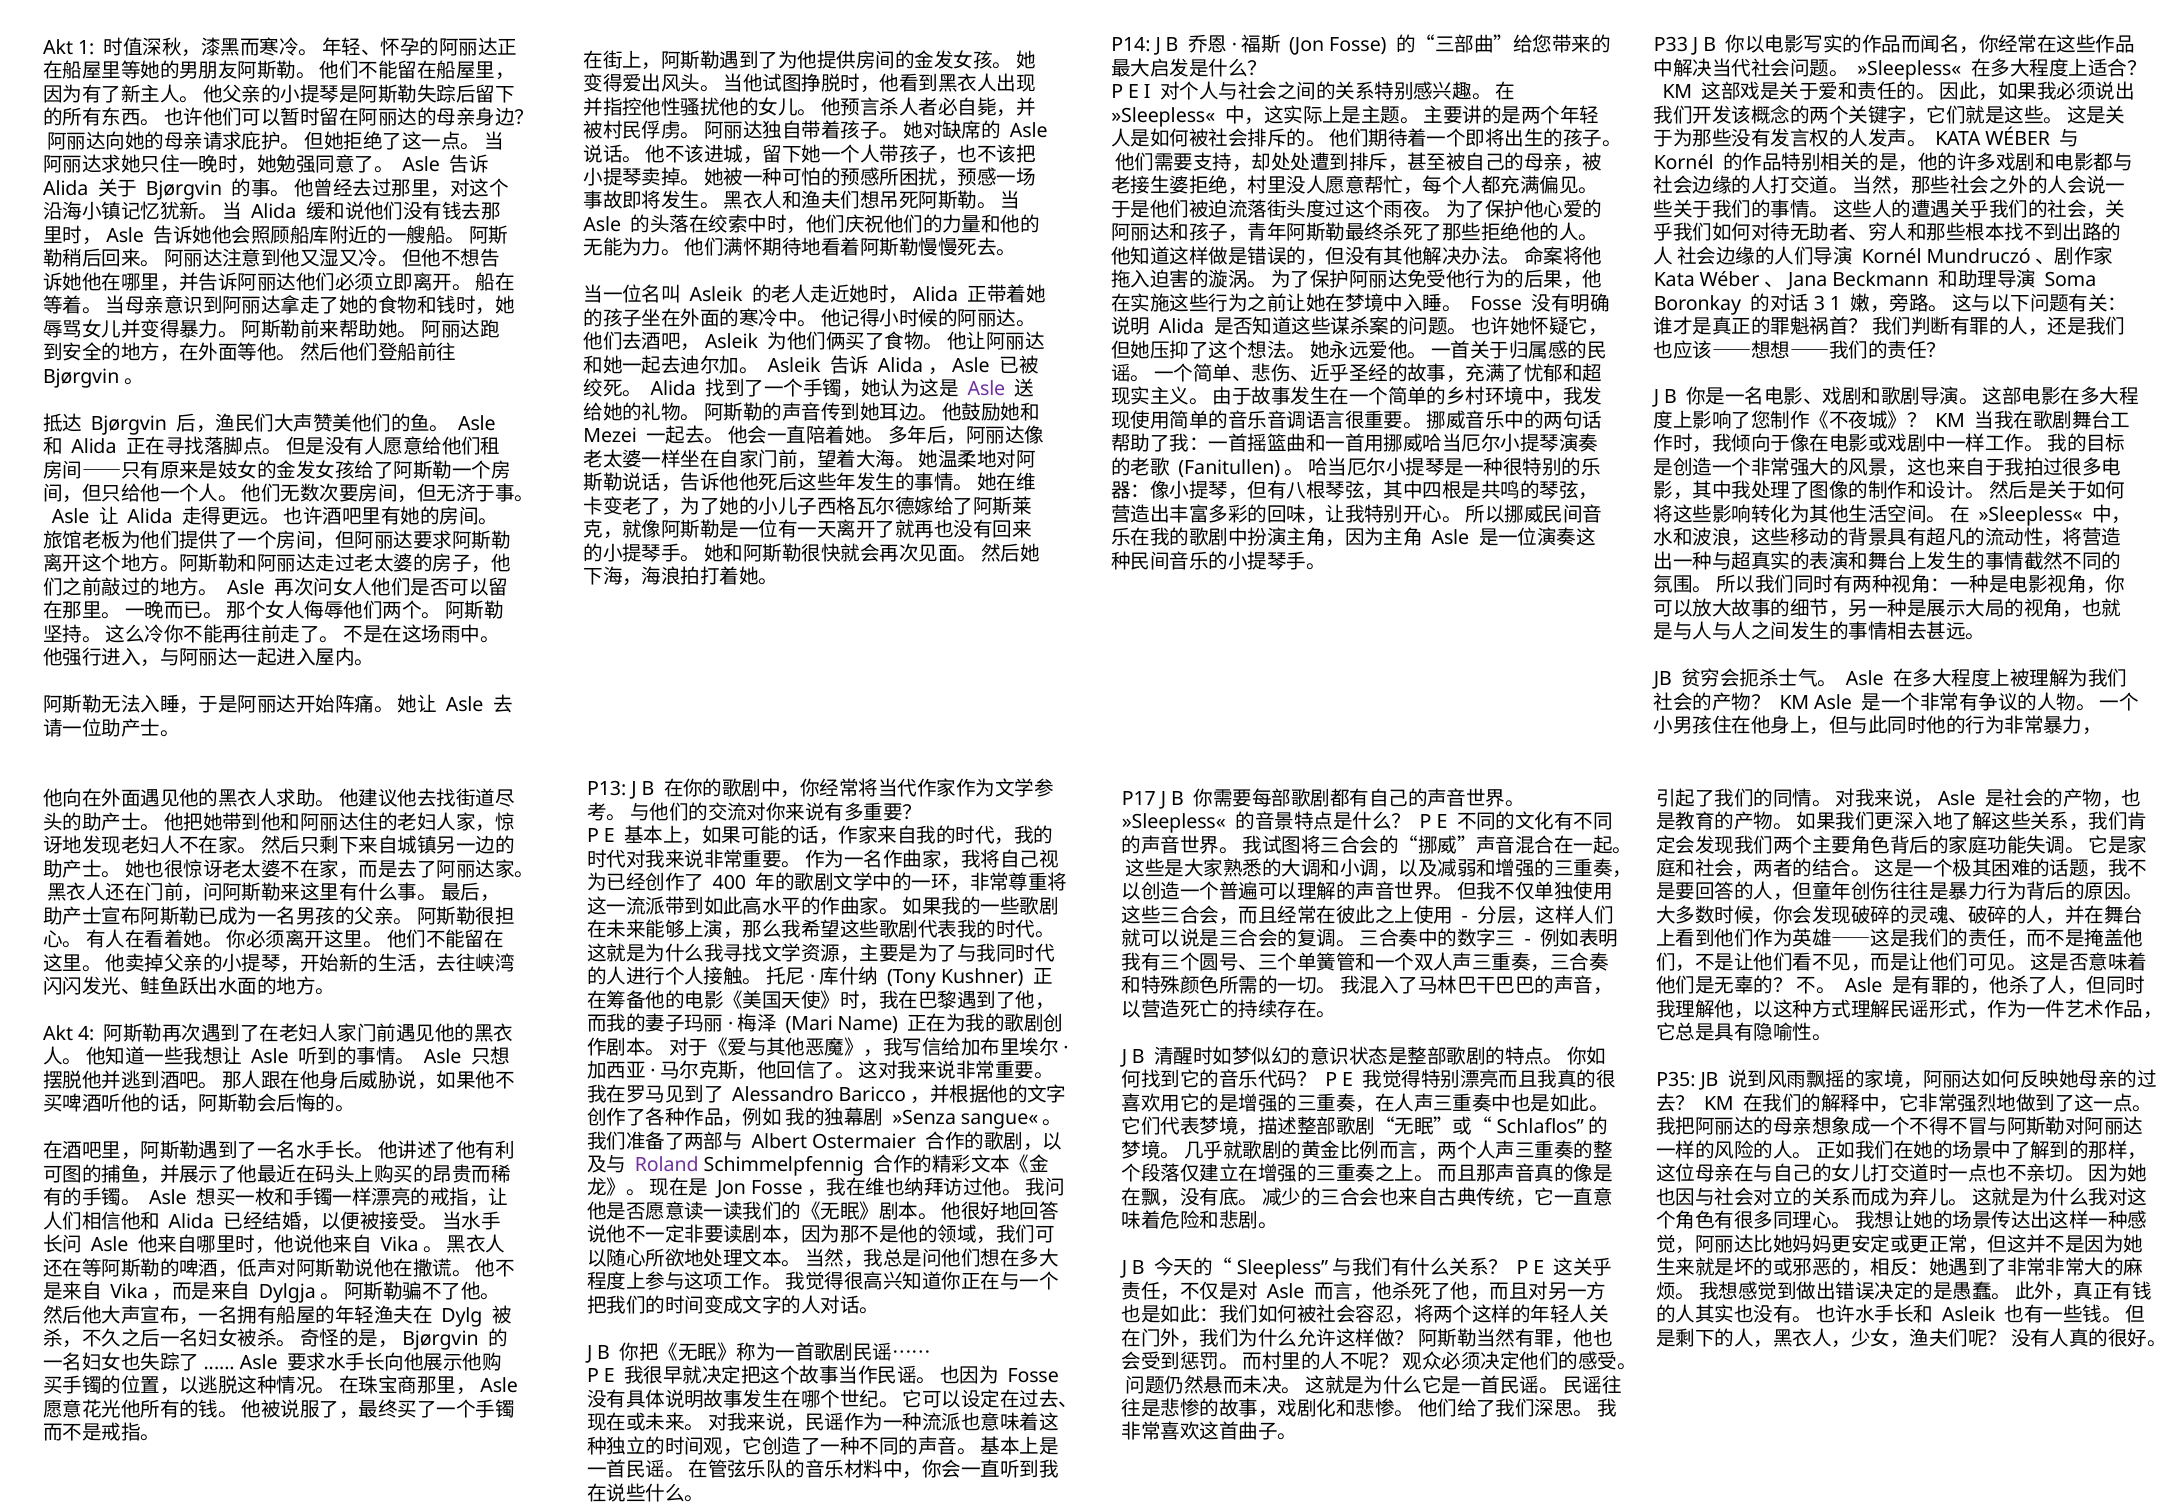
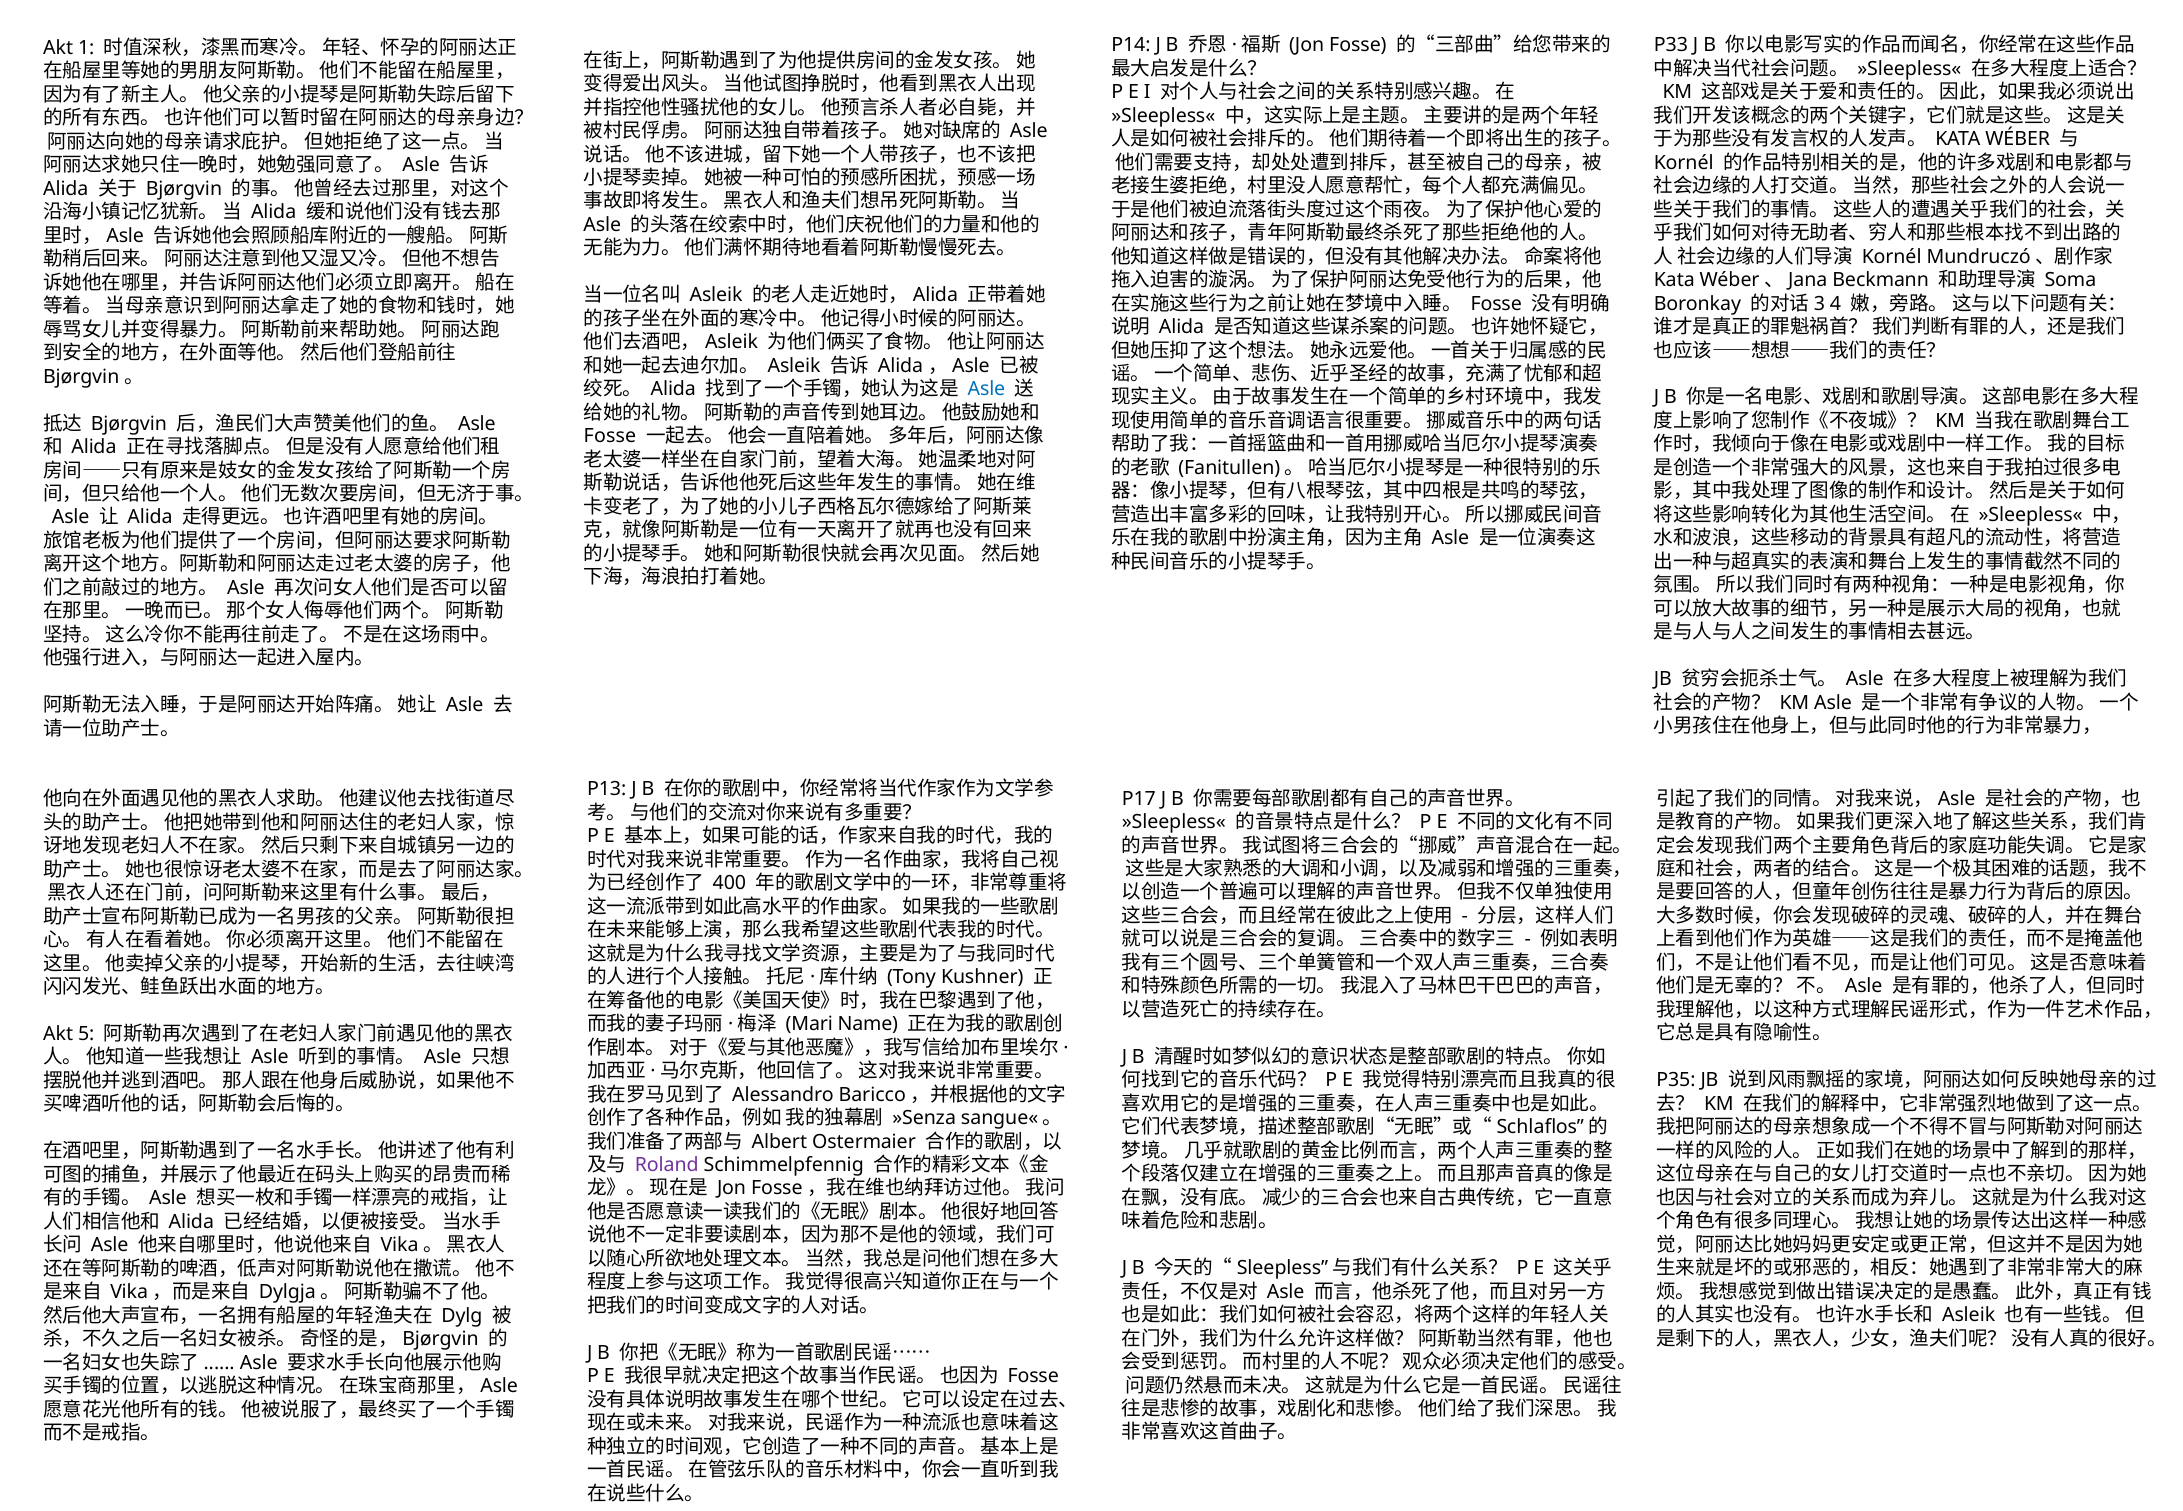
1 at (1835, 304): 1 -> 4
Asle at (986, 389) colour: purple -> blue
Mezei at (610, 436): Mezei -> Fosse
4: 4 -> 5
